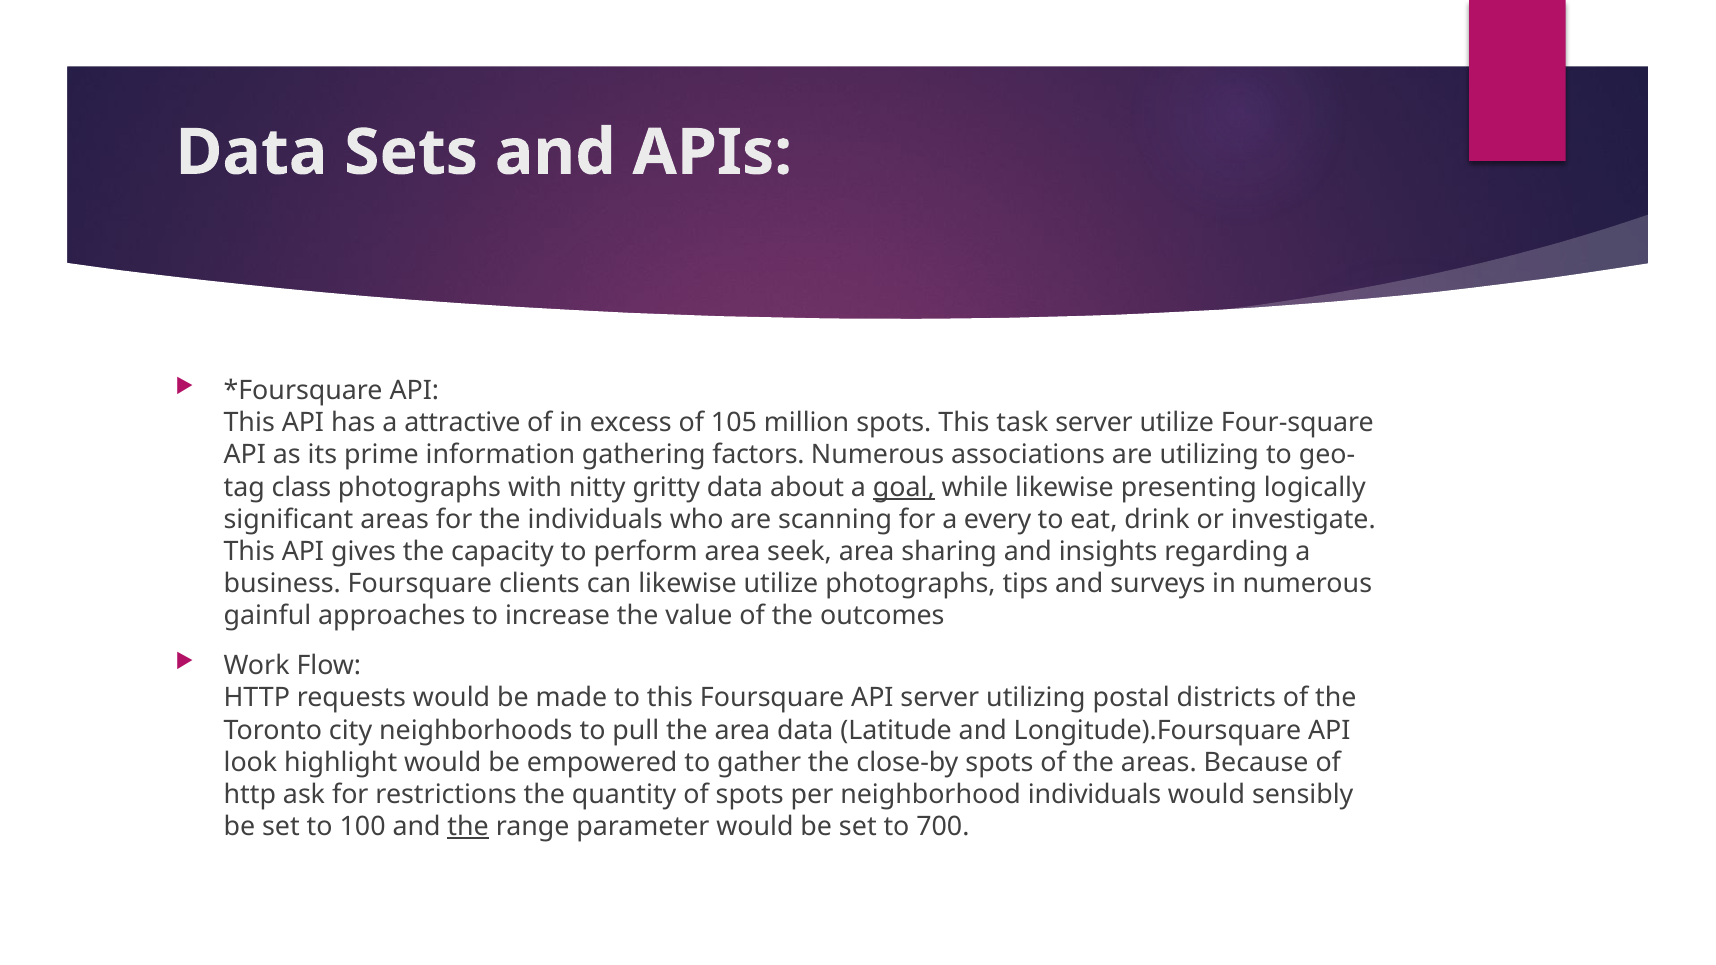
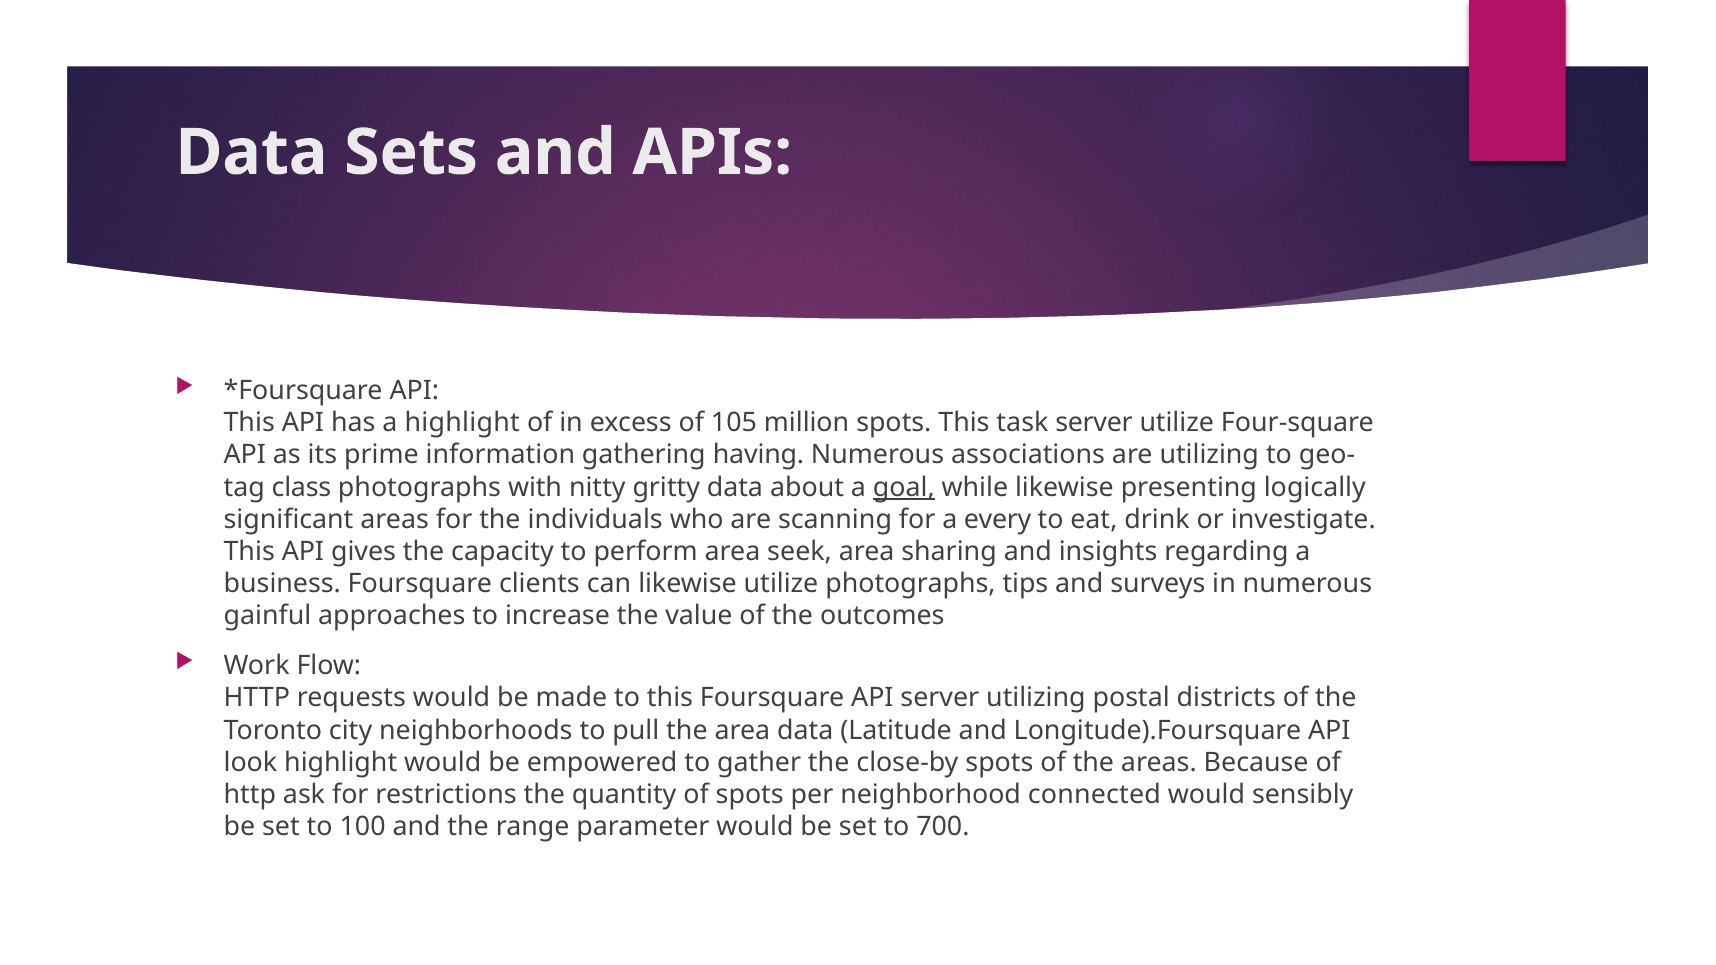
a attractive: attractive -> highlight
factors: factors -> having
neighborhood individuals: individuals -> connected
the at (468, 827) underline: present -> none
